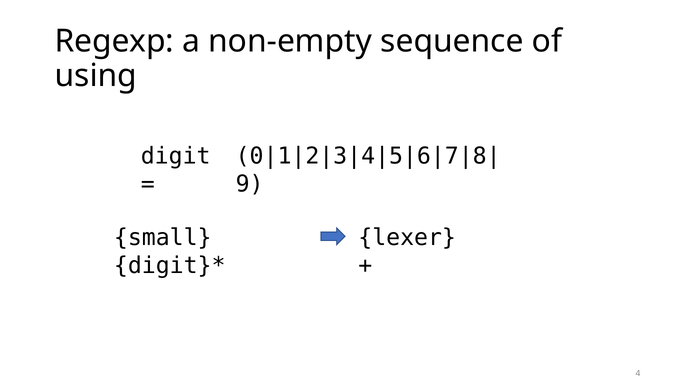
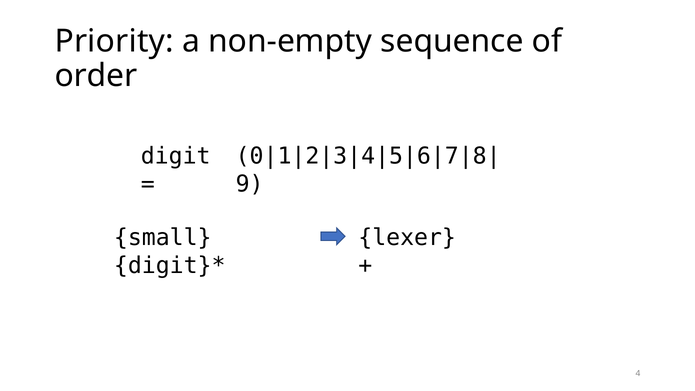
Regexp: Regexp -> Priority
using: using -> order
